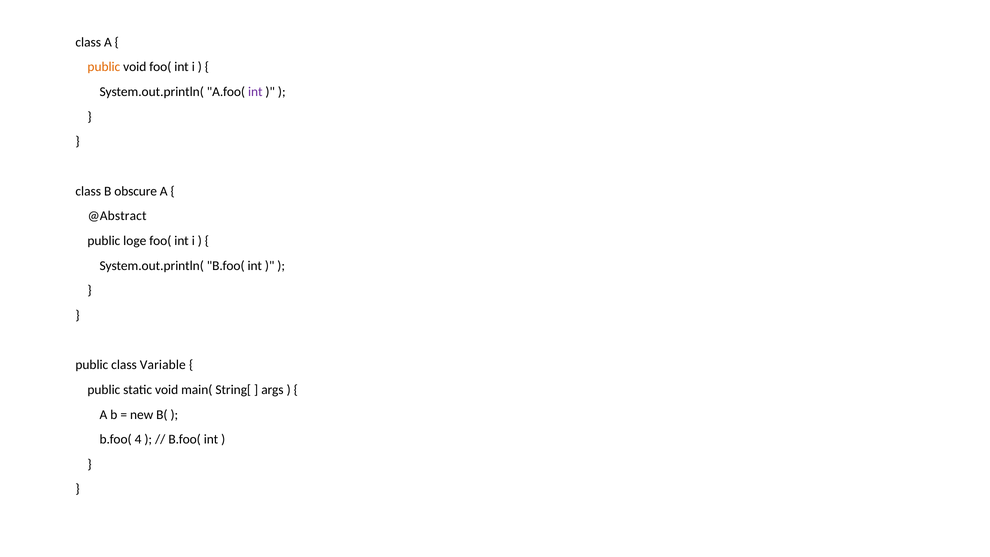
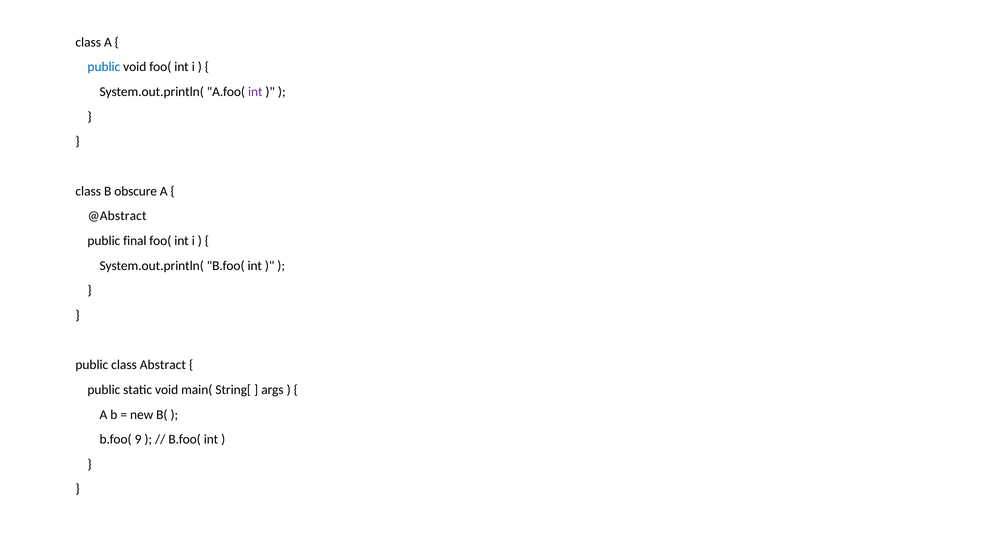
public at (104, 67) colour: orange -> blue
loge: loge -> final
Variable: Variable -> Abstract
4: 4 -> 9
